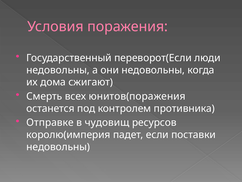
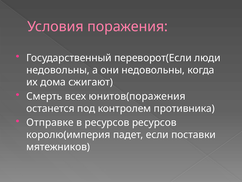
в чудовищ: чудовищ -> ресурсов
недовольны at (58, 147): недовольны -> мятежников
